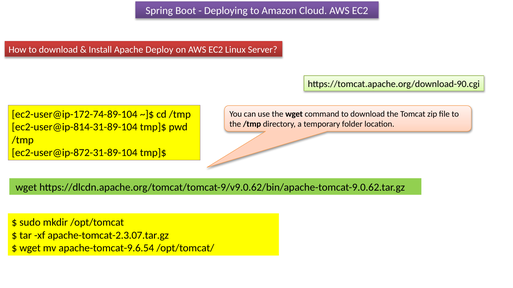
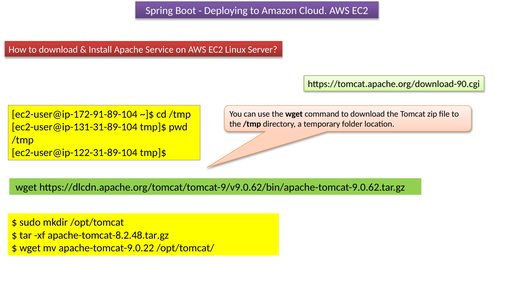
Deploy: Deploy -> Service
ec2-user@ip-172-74-89-104: ec2-user@ip-172-74-89-104 -> ec2-user@ip-172-91-89-104
ec2-user@ip-814-31-89-104: ec2-user@ip-814-31-89-104 -> ec2-user@ip-131-31-89-104
ec2-user@ip-872-31-89-104: ec2-user@ip-872-31-89-104 -> ec2-user@ip-122-31-89-104
apache-tomcat-2.3.07.tar.gz: apache-tomcat-2.3.07.tar.gz -> apache-tomcat-8.2.48.tar.gz
apache-tomcat-9.6.54: apache-tomcat-9.6.54 -> apache-tomcat-9.0.22
